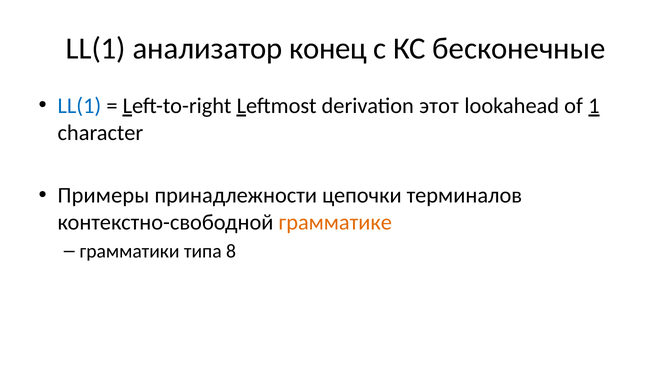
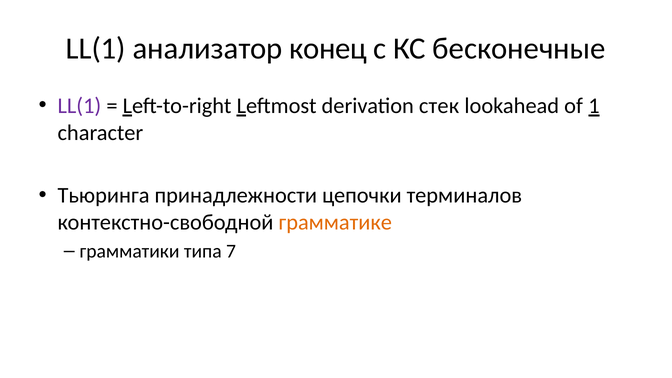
LL(1 at (79, 106) colour: blue -> purple
этот: этот -> стек
Примеры: Примеры -> Тьюринга
8: 8 -> 7
